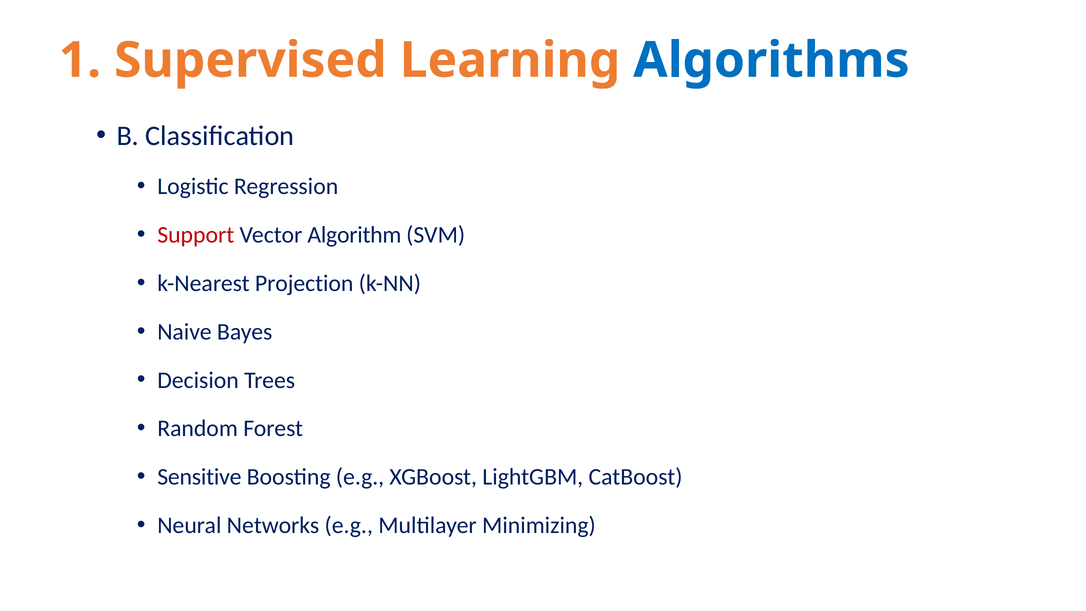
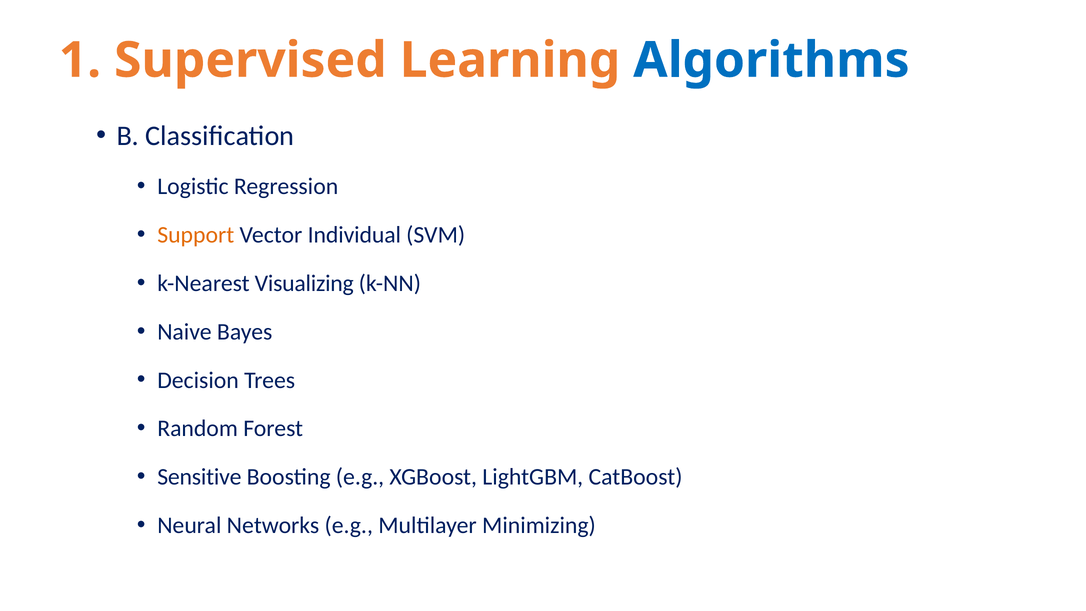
Support colour: red -> orange
Algorithm: Algorithm -> Individual
Projection: Projection -> Visualizing
